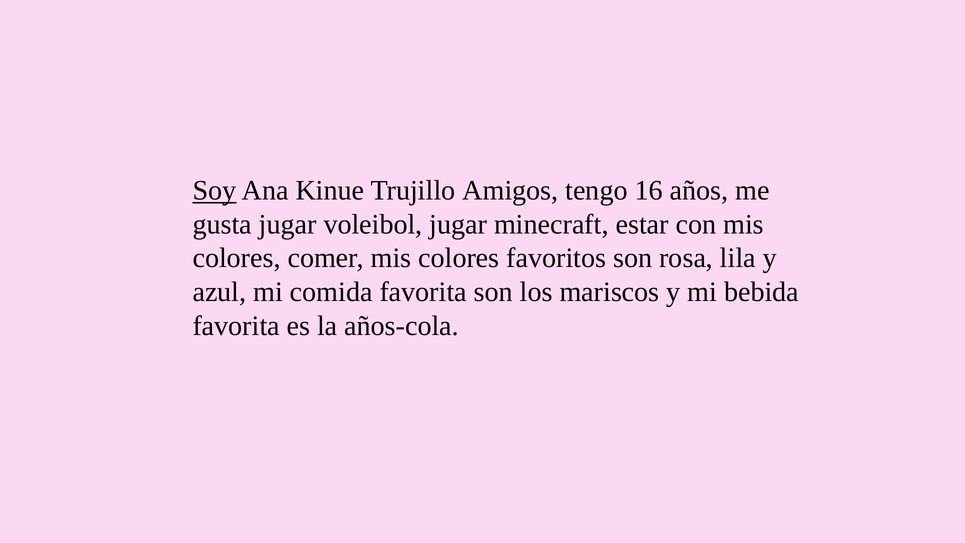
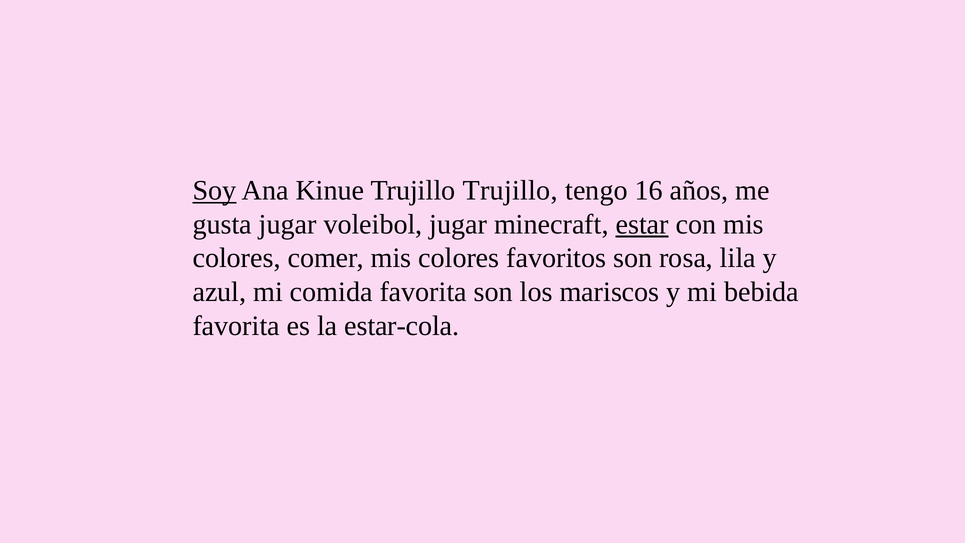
Trujillo Amigos: Amigos -> Trujillo
estar underline: none -> present
años-cola: años-cola -> estar-cola
